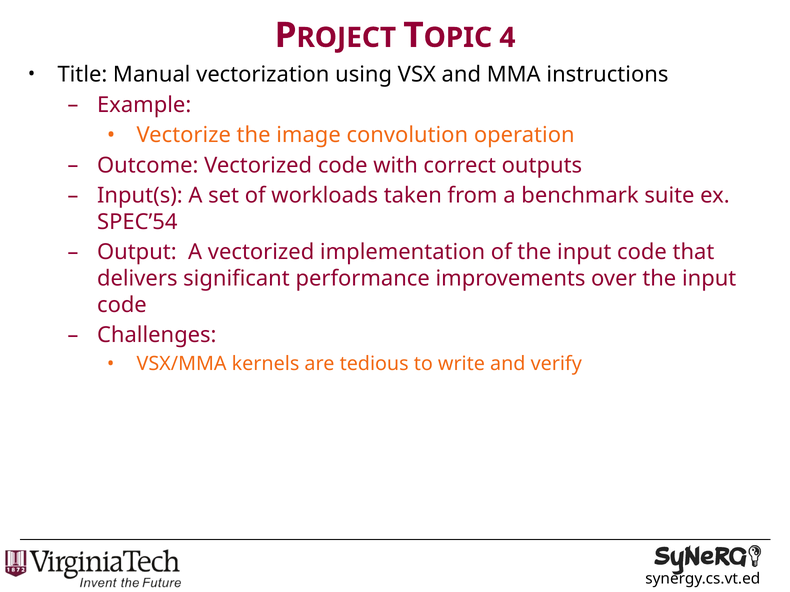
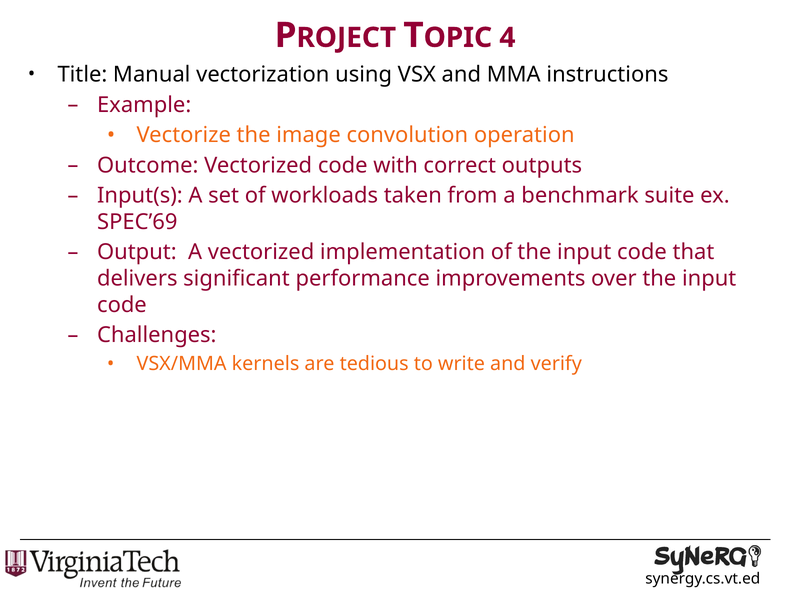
SPEC’54: SPEC’54 -> SPEC’69
